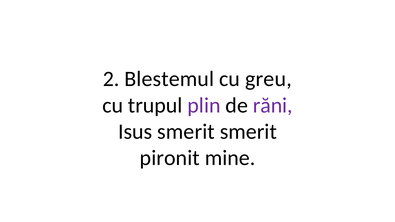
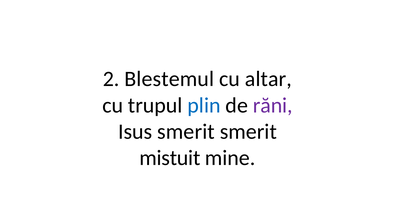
greu: greu -> altar
plin colour: purple -> blue
pironit: pironit -> mistuit
